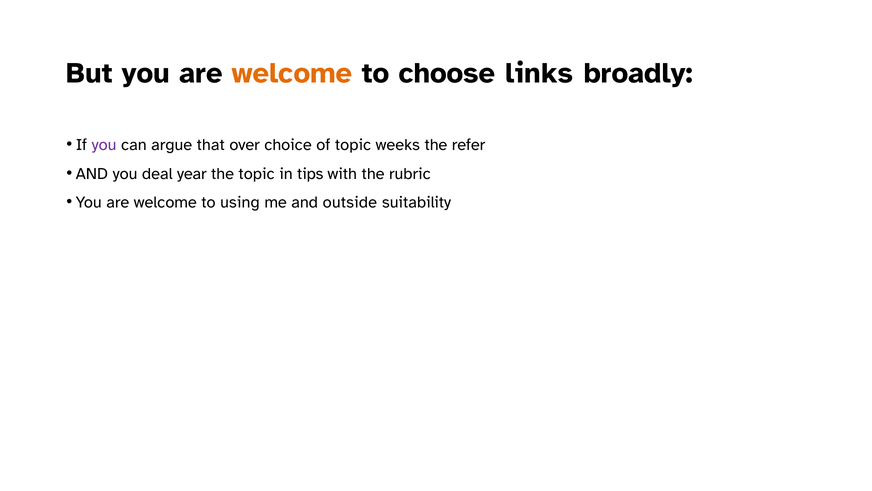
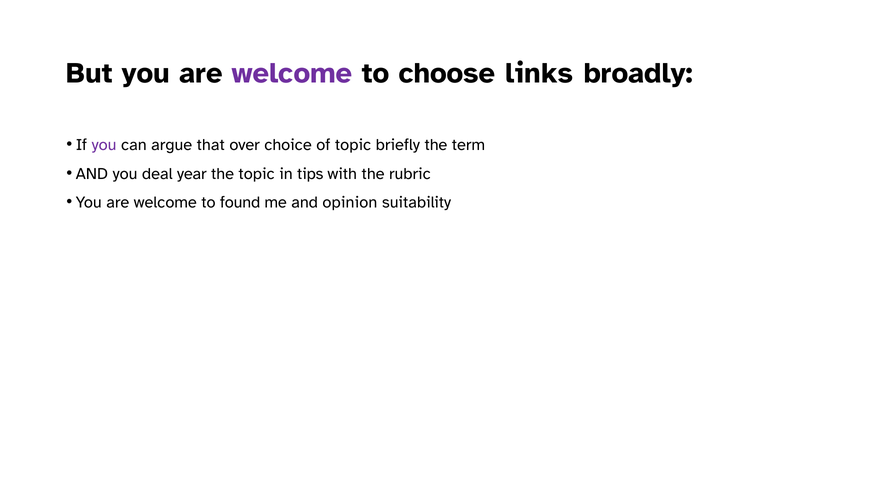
welcome at (292, 73) colour: orange -> purple
weeks: weeks -> briefly
refer: refer -> term
using: using -> found
outside: outside -> opinion
